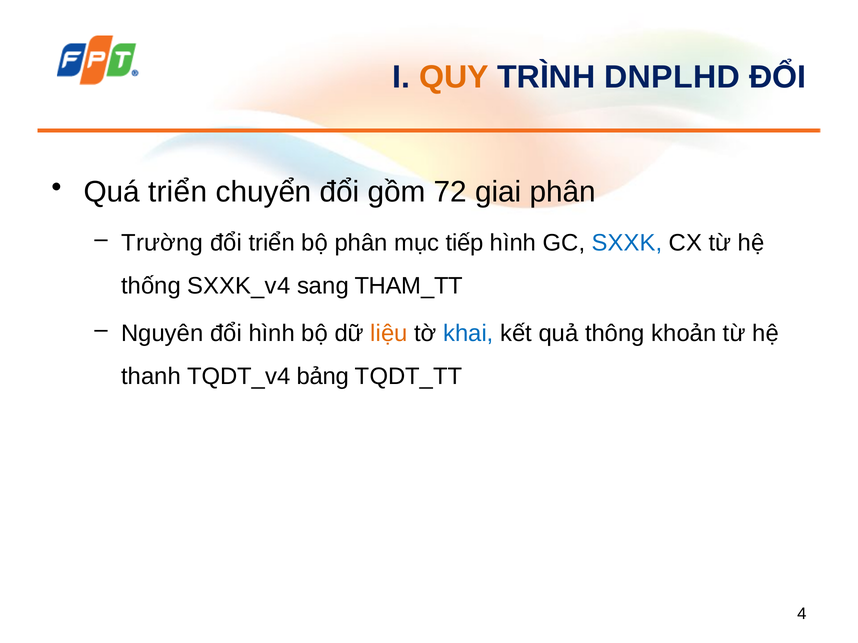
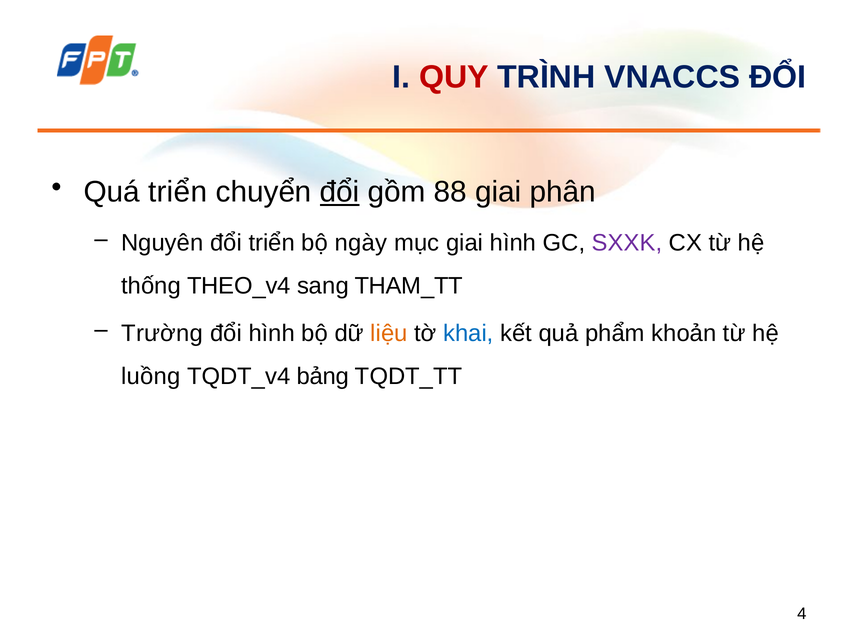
QUY colour: orange -> red
DNPLHD: DNPLHD -> VNACCS
đổi at (340, 192) underline: none -> present
72: 72 -> 88
Trường: Trường -> Nguyên
bộ phân: phân -> ngày
mục tiếp: tiếp -> giai
SXXK colour: blue -> purple
SXXK_v4: SXXK_v4 -> THEO_v4
Nguyên: Nguyên -> Trường
thông: thông -> phẩm
thanh: thanh -> luồng
